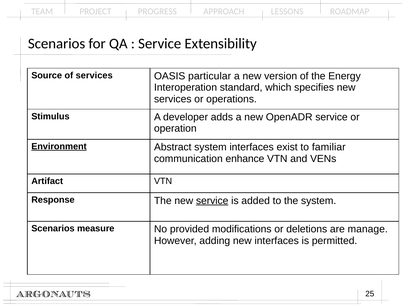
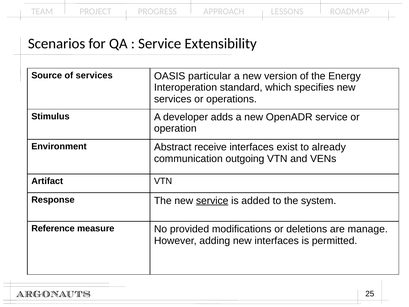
Environment underline: present -> none
Abstract system: system -> receive
familiar: familiar -> already
enhance: enhance -> outgoing
Scenarios at (53, 228): Scenarios -> Reference
